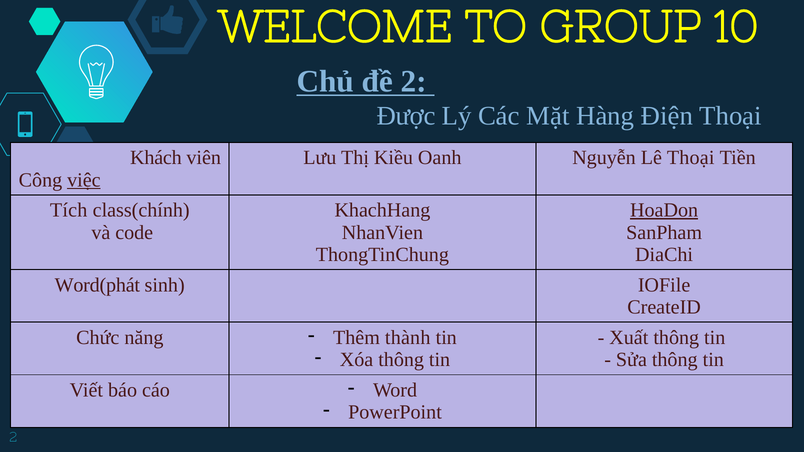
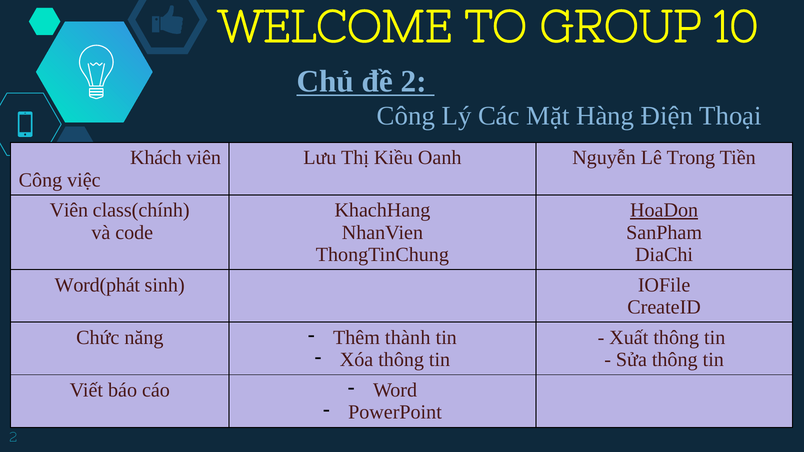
Được at (406, 116): Được -> Công
Lê Thoại: Thoại -> Trong
việc underline: present -> none
Tích at (69, 210): Tích -> Viên
